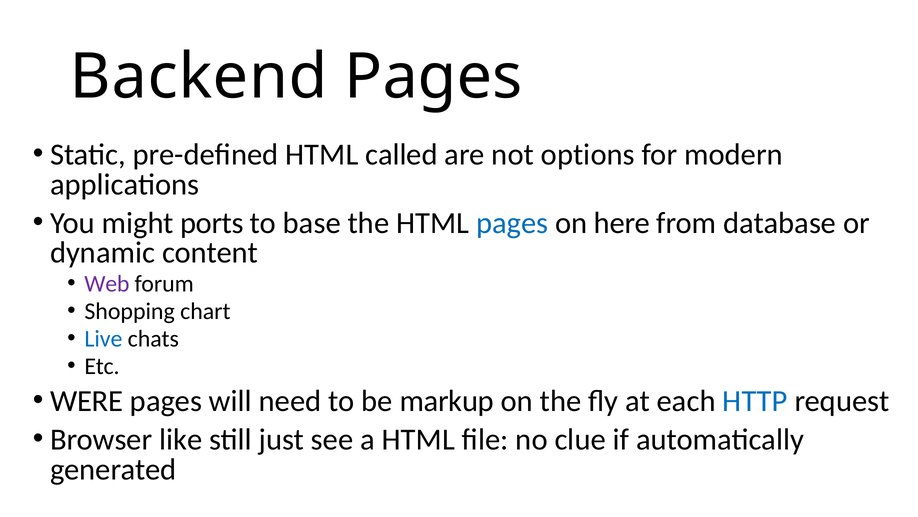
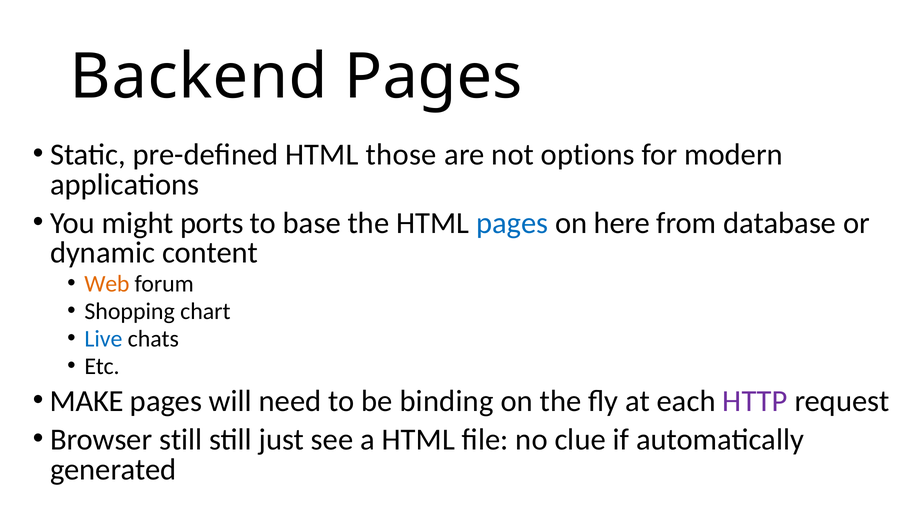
called: called -> those
Web colour: purple -> orange
WERE: WERE -> MAKE
markup: markup -> binding
HTTP colour: blue -> purple
Browser like: like -> still
